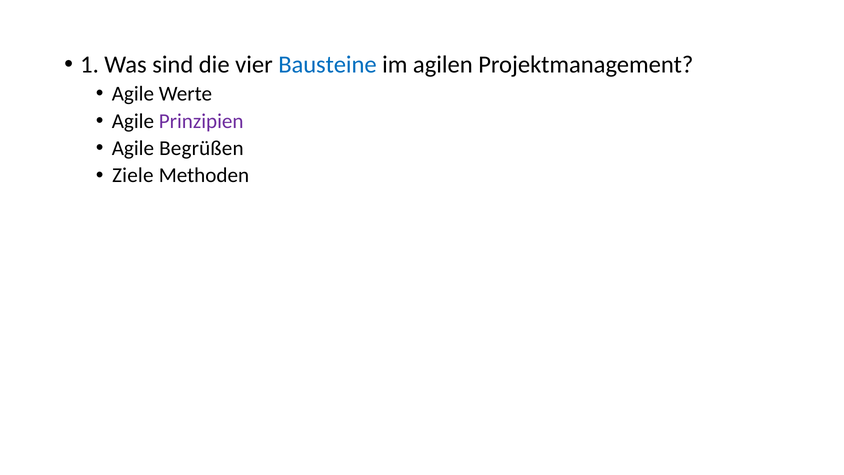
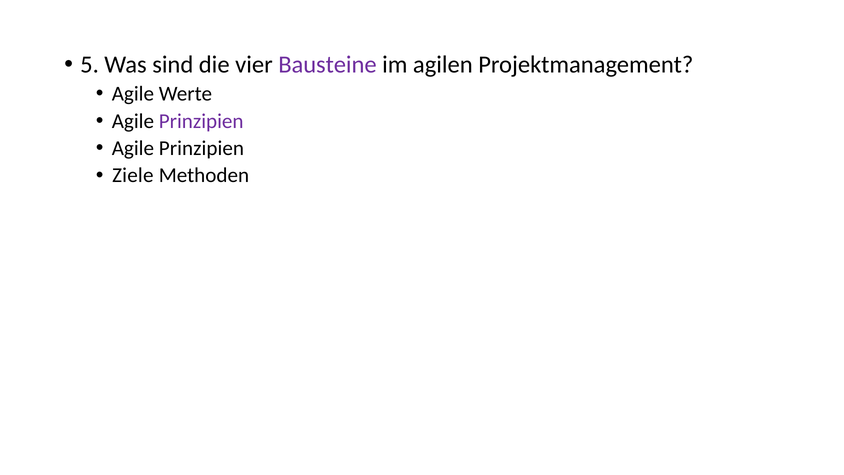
1: 1 -> 5
Bausteine colour: blue -> purple
Begrüßen at (201, 148): Begrüßen -> Prinzipien
